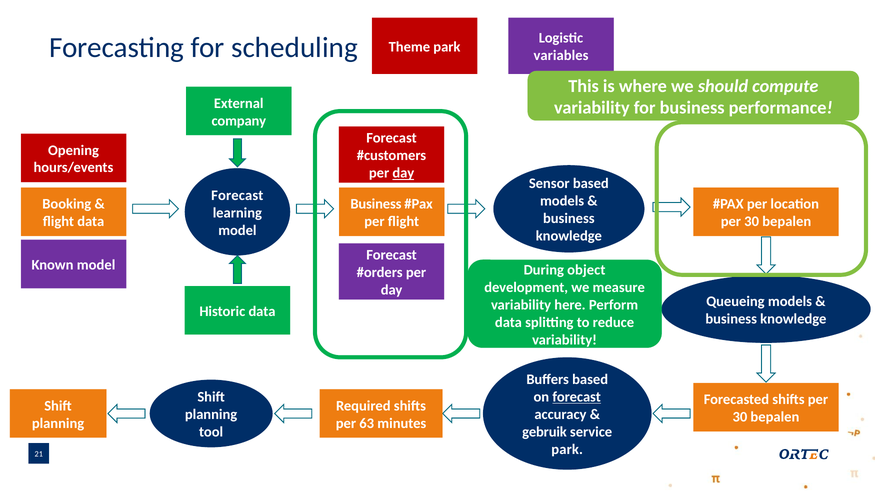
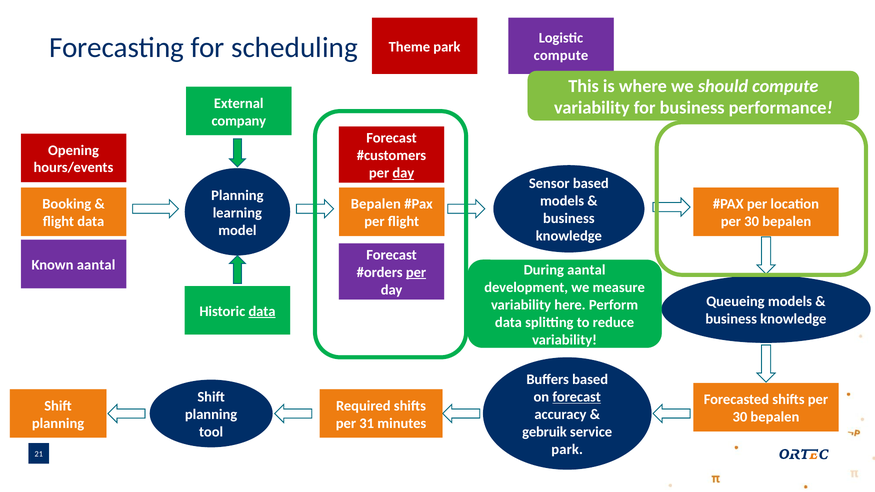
variables at (561, 56): variables -> compute
Forecast at (237, 195): Forecast -> Planning
Business at (376, 204): Business -> Bepalen
Known model: model -> aantal
During object: object -> aantal
per at (416, 273) underline: none -> present
data at (262, 311) underline: none -> present
63: 63 -> 31
